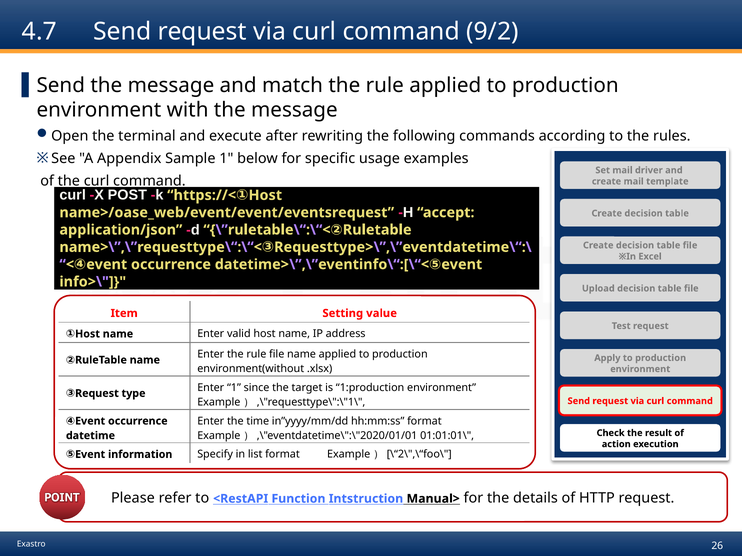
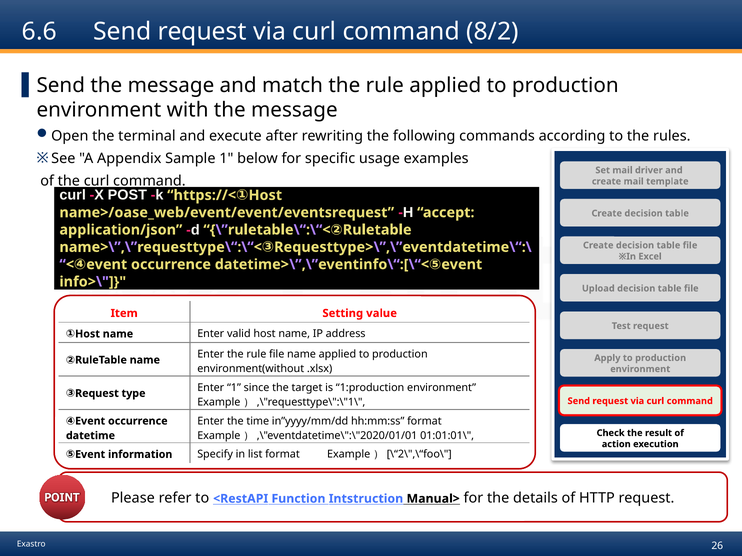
4.7: 4.7 -> 6.6
9/2: 9/2 -> 8/2
